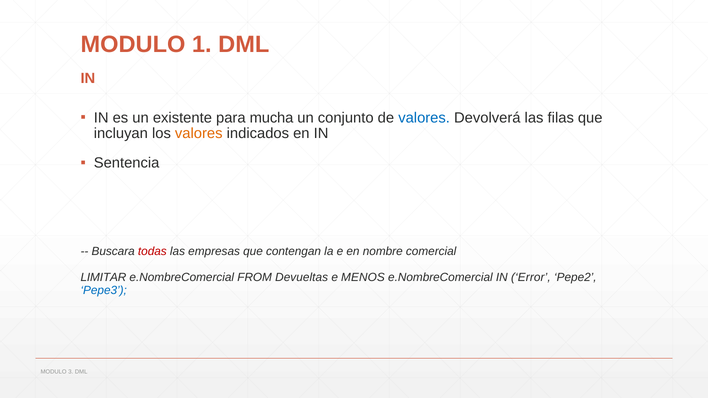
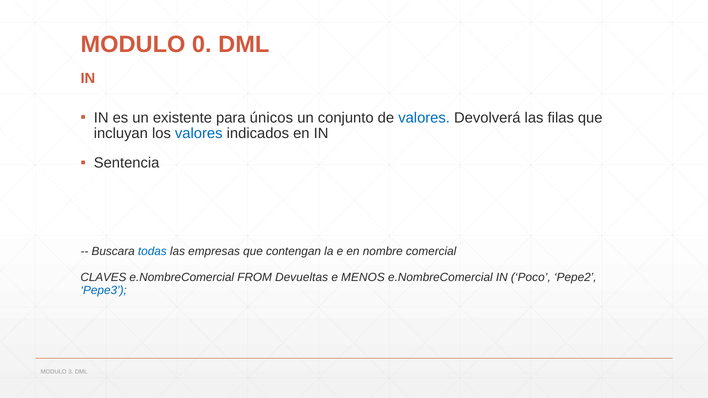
1: 1 -> 0
mucha: mucha -> únicos
valores at (199, 134) colour: orange -> blue
todas colour: red -> blue
LIMITAR: LIMITAR -> CLAVES
Error: Error -> Poco
